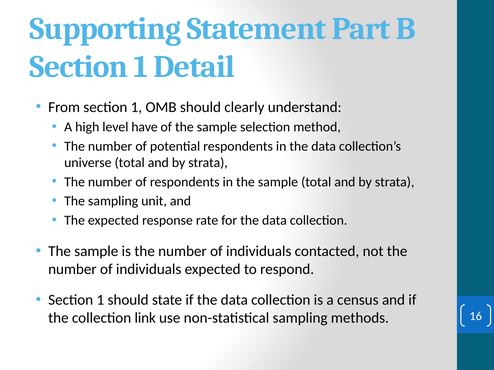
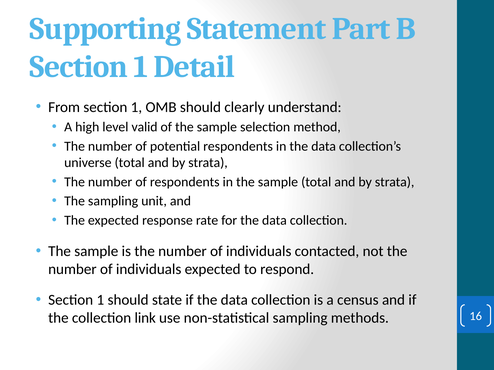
have: have -> valid
